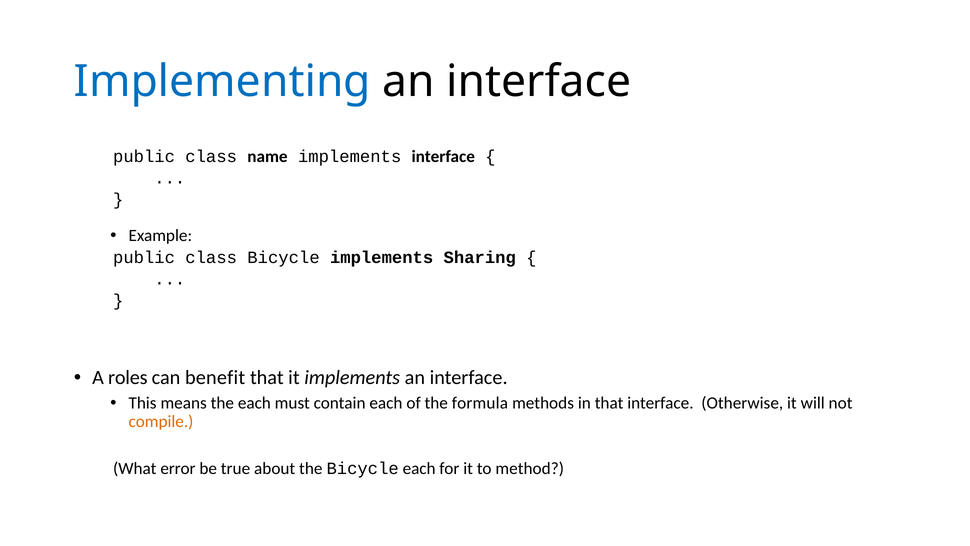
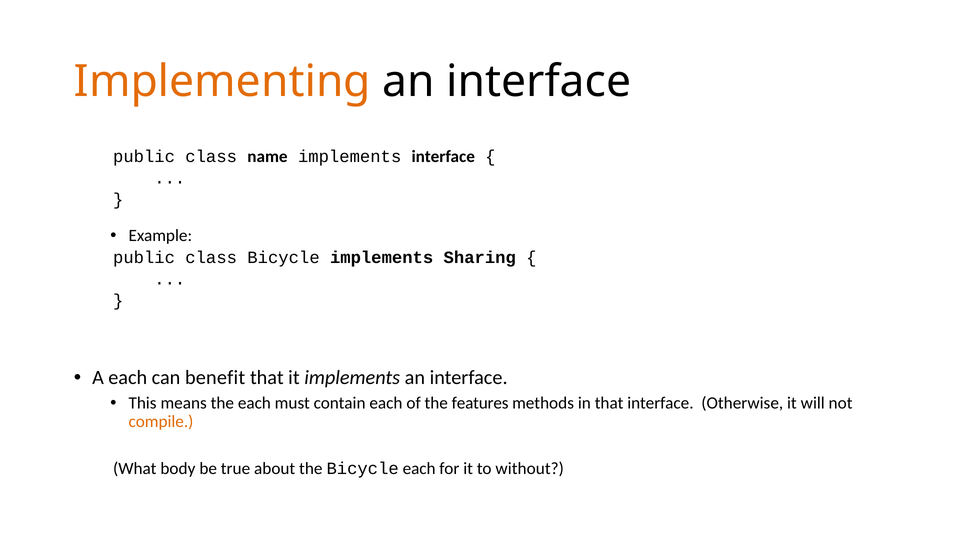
Implementing colour: blue -> orange
A roles: roles -> each
formula: formula -> features
error: error -> body
method: method -> without
